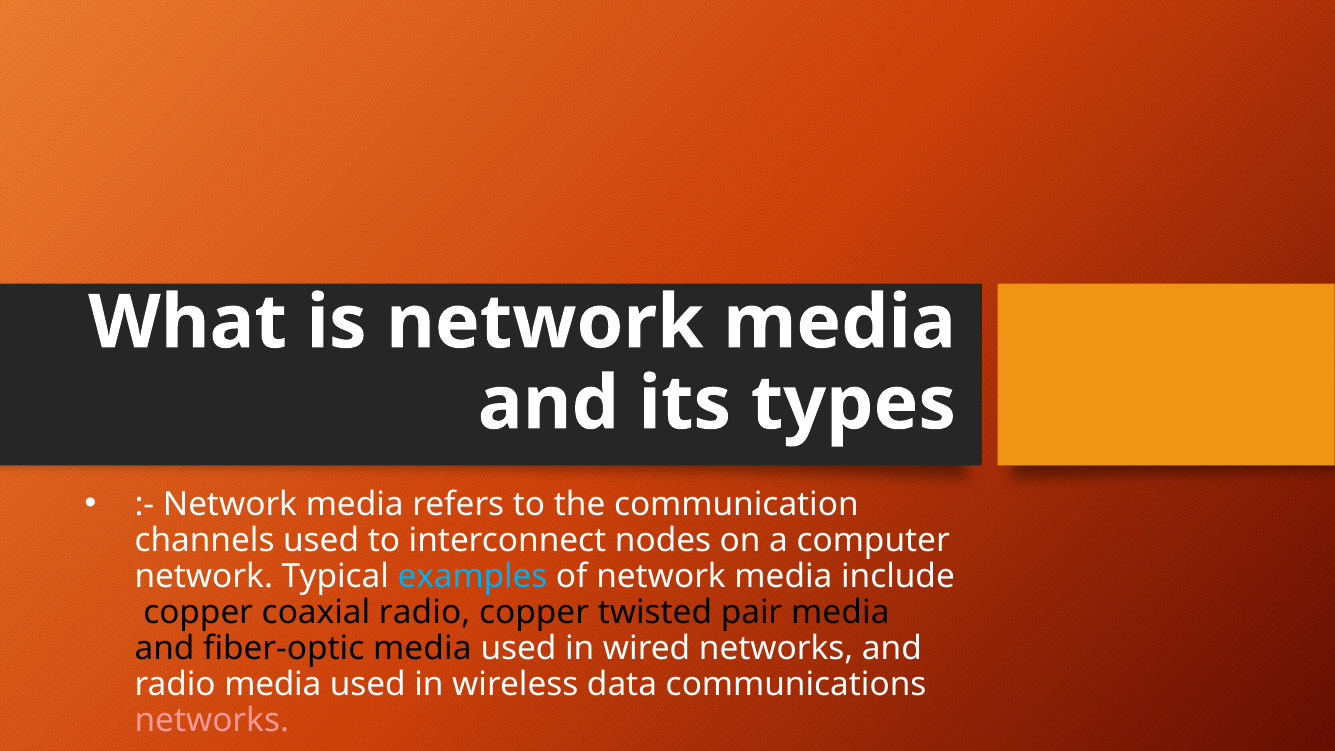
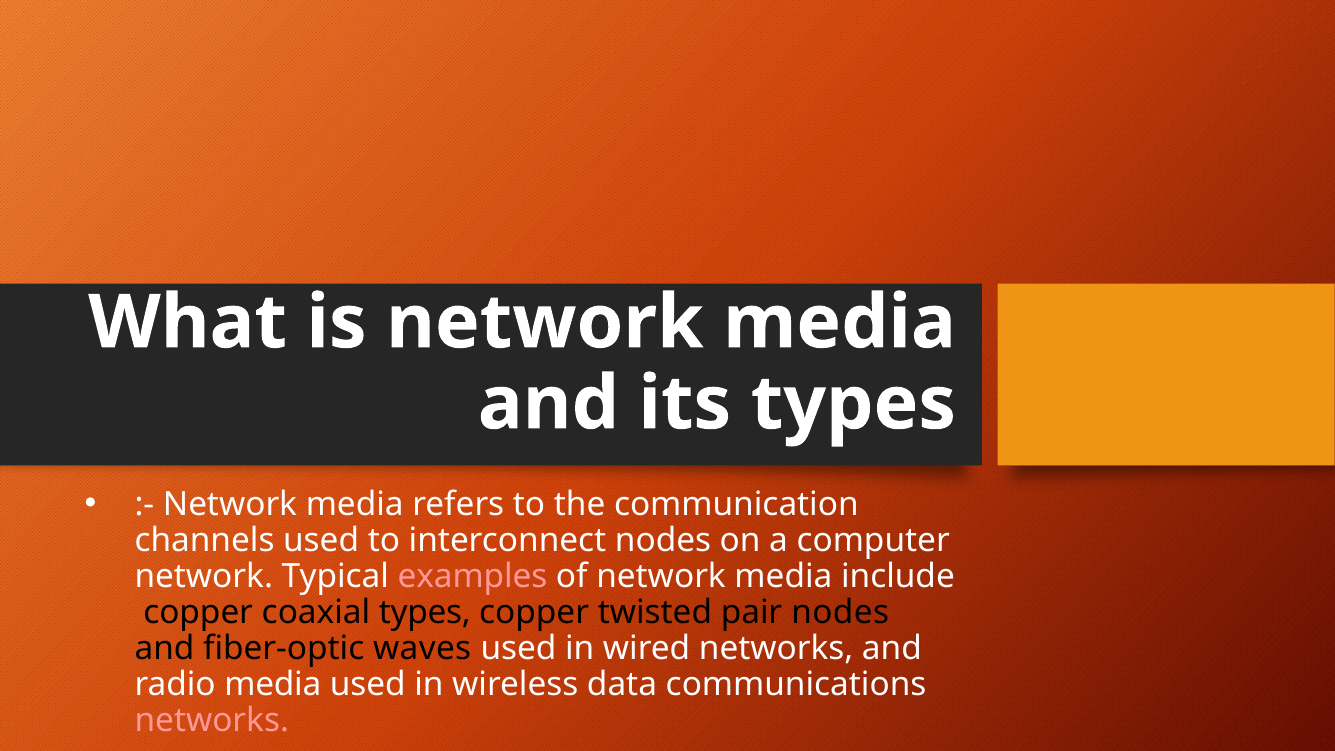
examples colour: light blue -> pink
coaxial radio: radio -> types
pair media: media -> nodes
fiber-optic media: media -> waves
